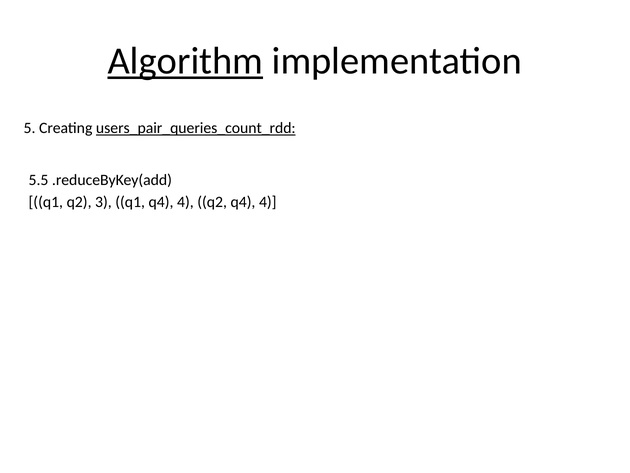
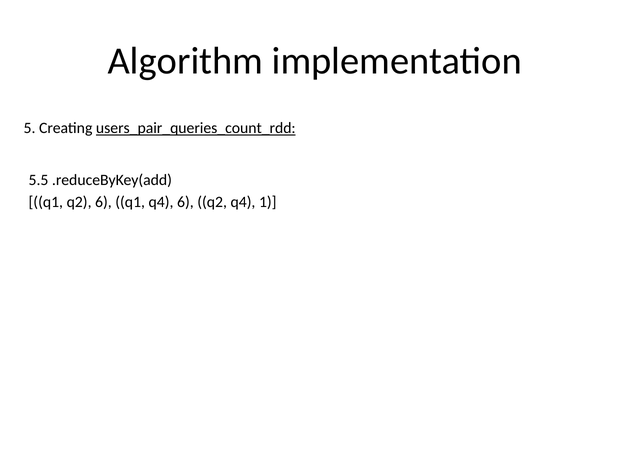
Algorithm underline: present -> none
q2 3: 3 -> 6
q1 q4 4: 4 -> 6
q2 q4 4: 4 -> 1
